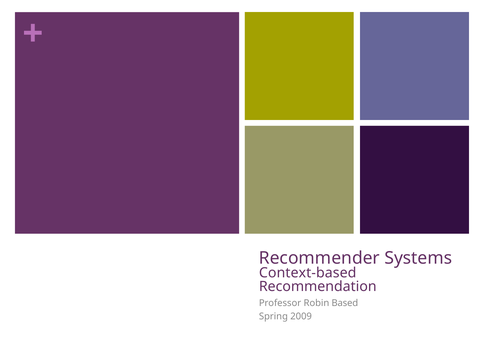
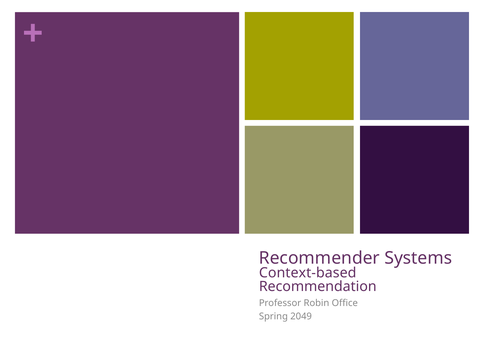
Based: Based -> Office
2009: 2009 -> 2049
